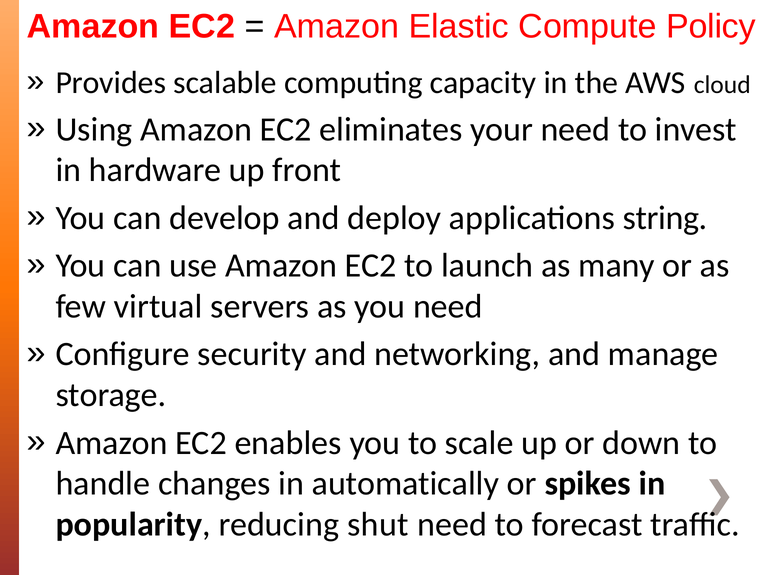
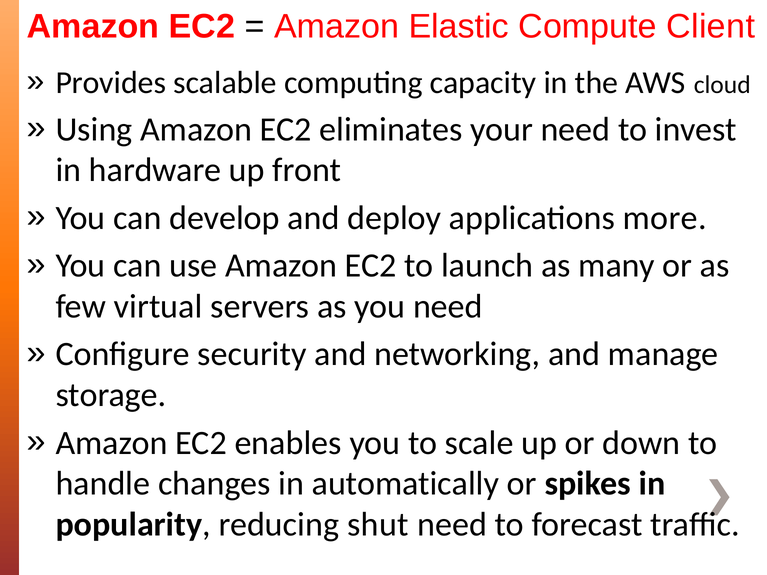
Policy: Policy -> Client
string: string -> more
